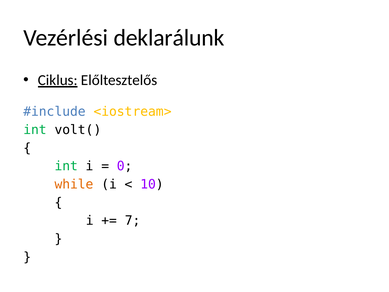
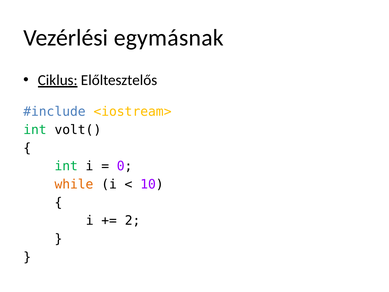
deklarálunk: deklarálunk -> egymásnak
7: 7 -> 2
